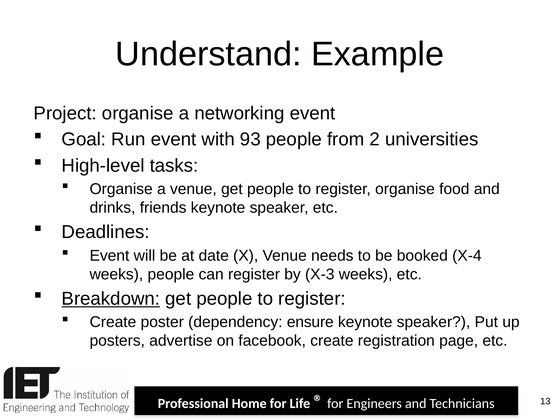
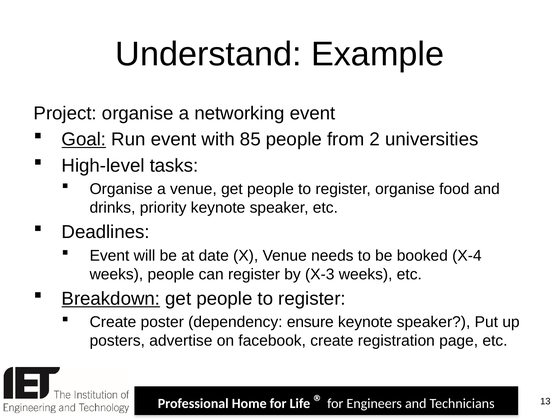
Goal underline: none -> present
93: 93 -> 85
friends: friends -> priority
